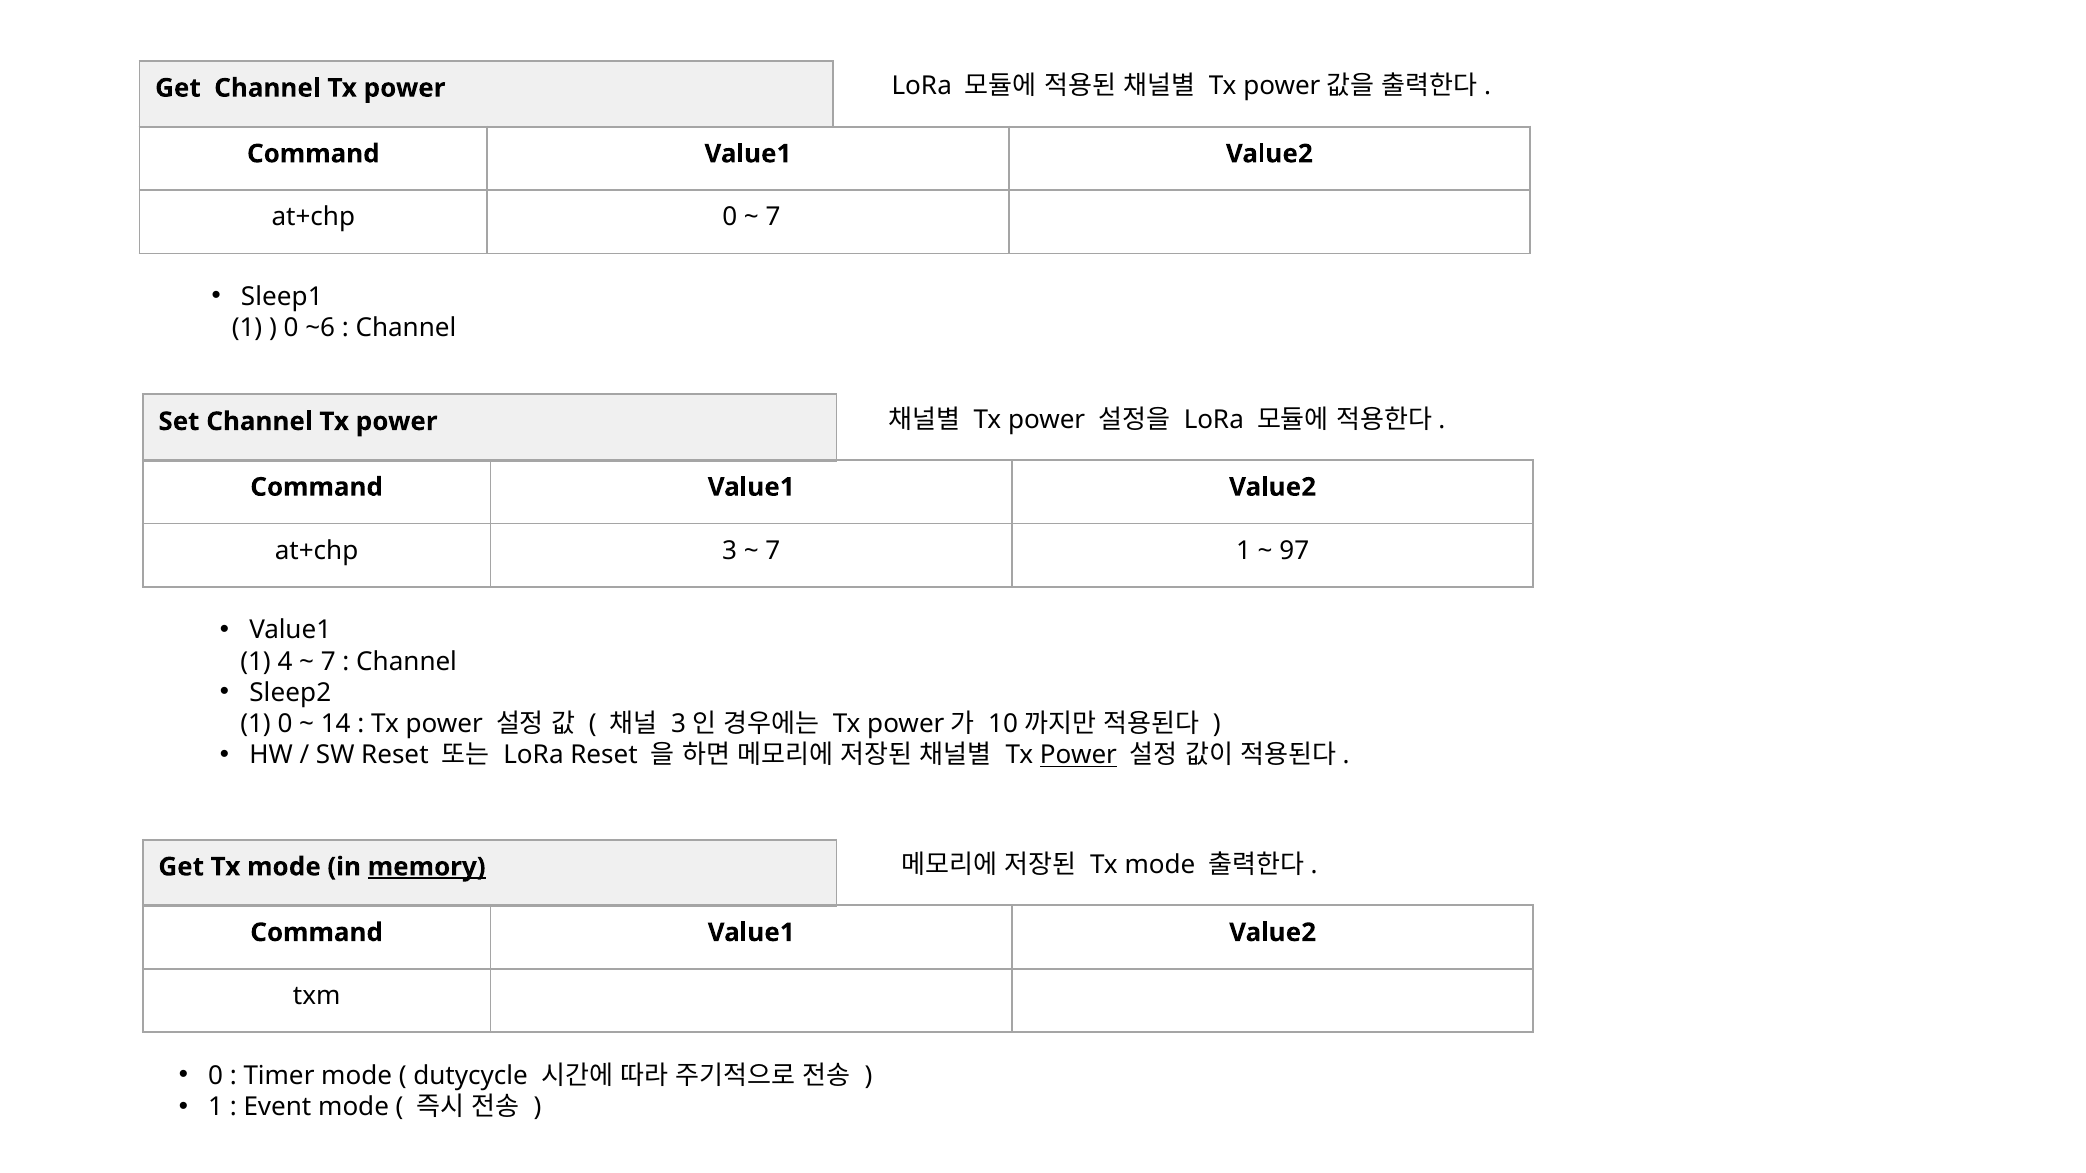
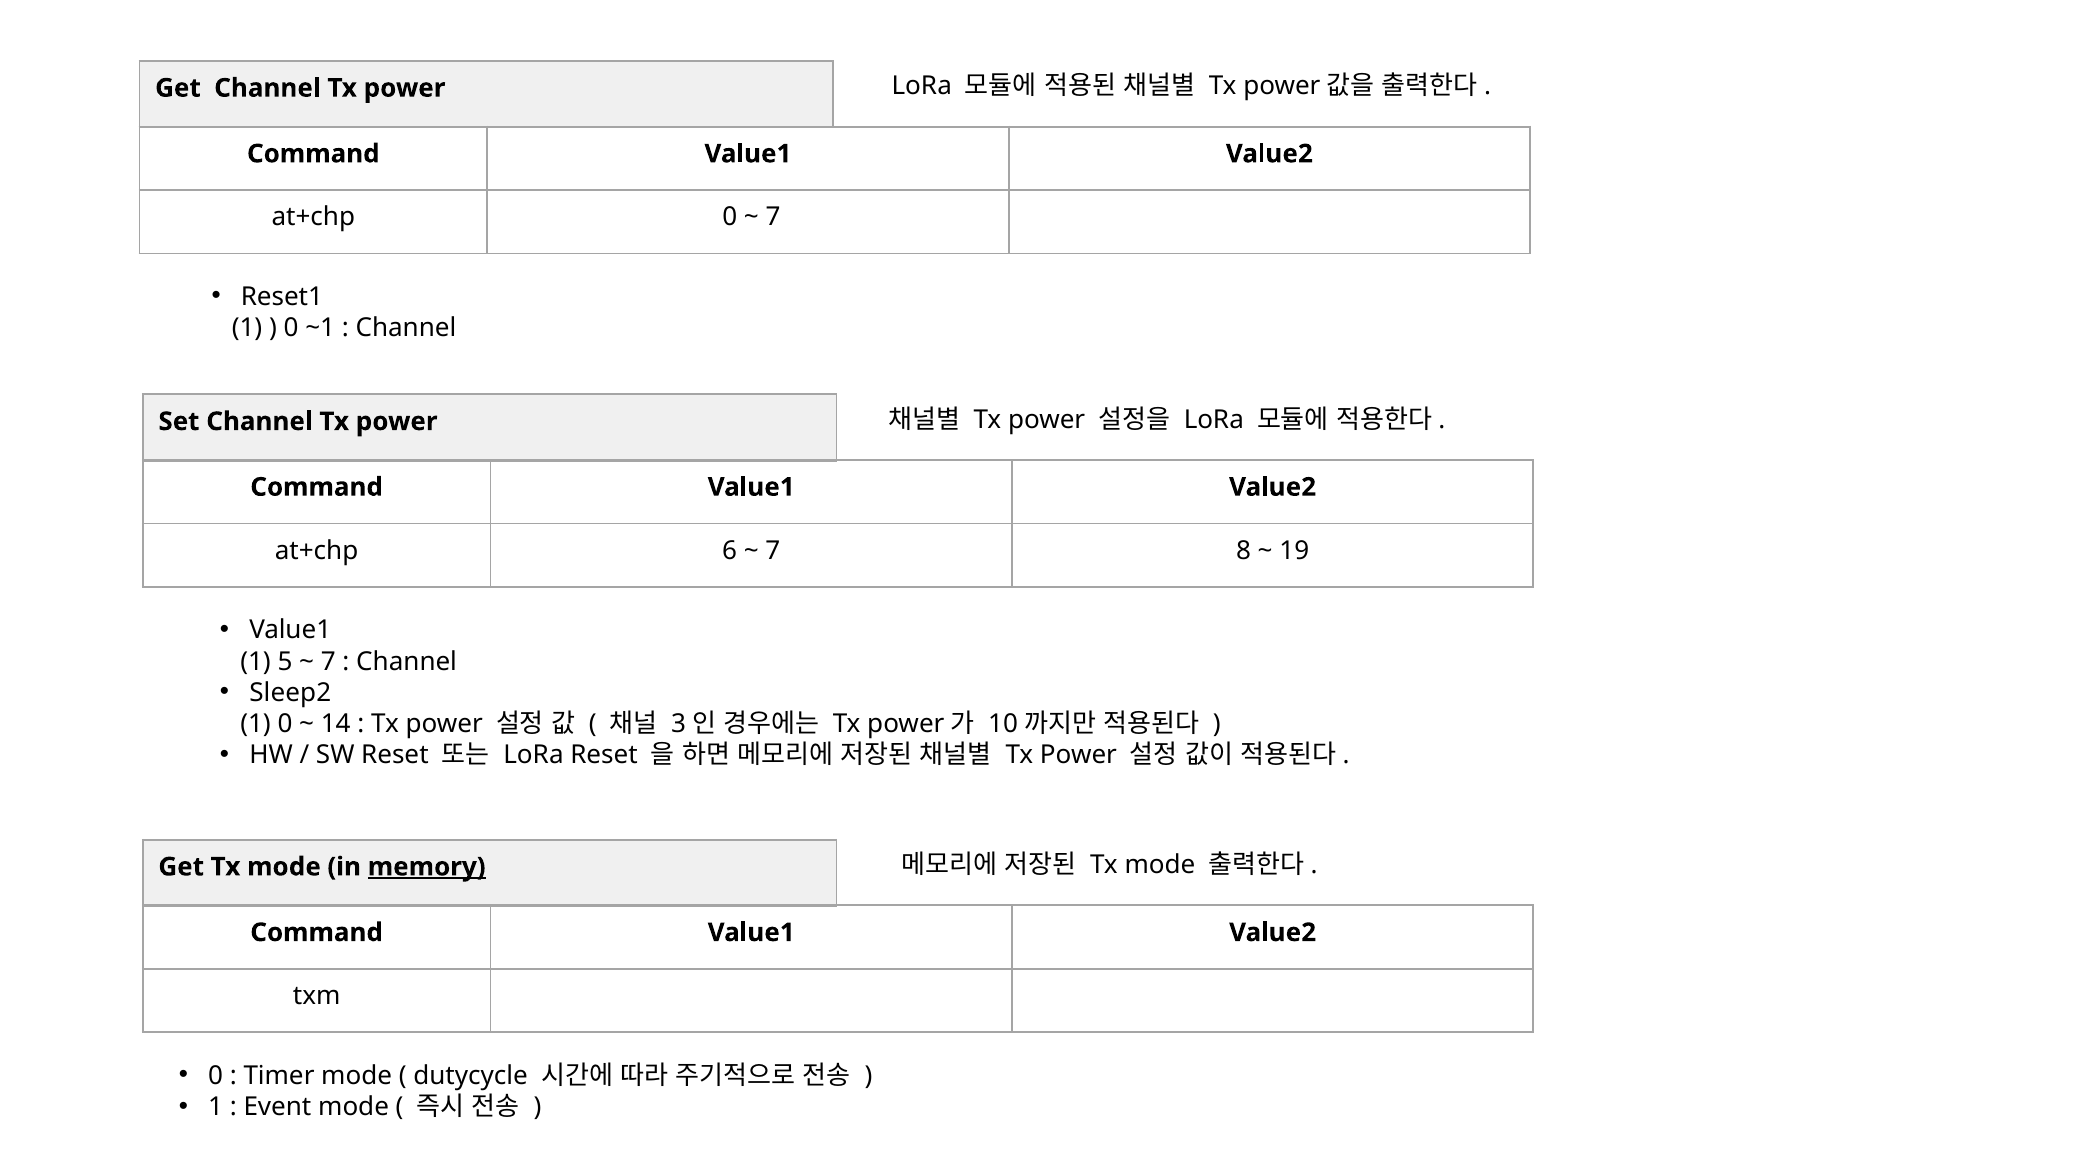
Sleep1: Sleep1 -> Reset1
~6: ~6 -> ~1
3: 3 -> 6
7 1: 1 -> 8
97: 97 -> 19
4: 4 -> 5
Power at (1078, 756) underline: present -> none
